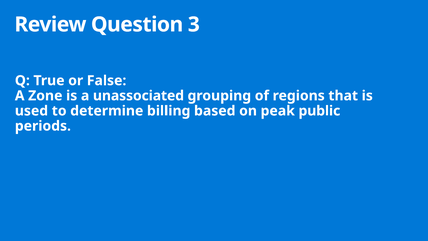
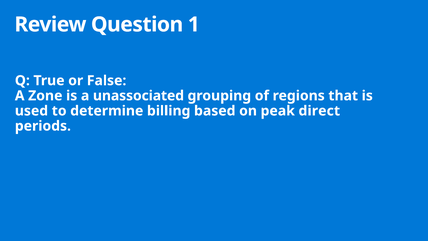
3: 3 -> 1
public: public -> direct
